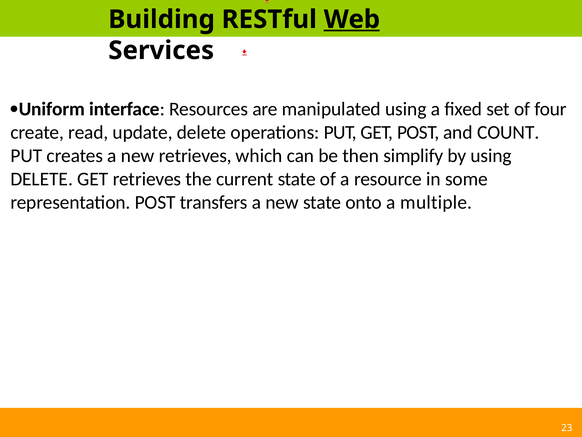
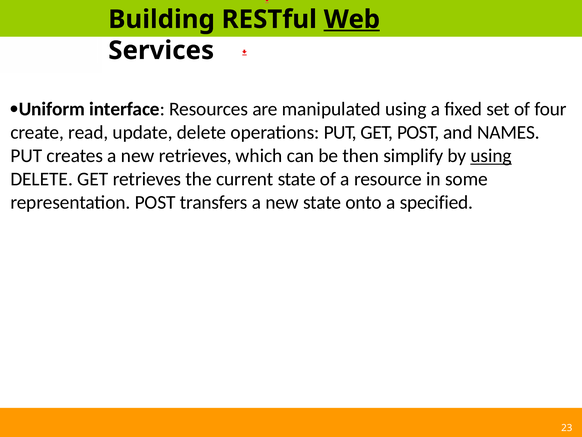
COUNT: COUNT -> NAMES
using at (491, 156) underline: none -> present
multiple: multiple -> specified
